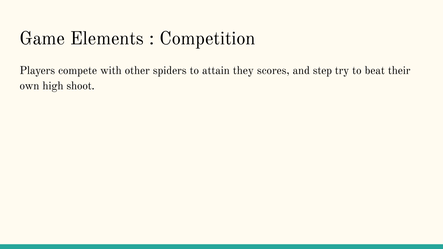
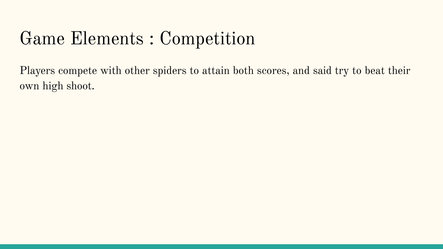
they: they -> both
step: step -> said
